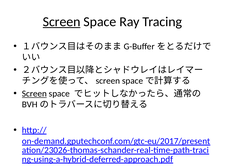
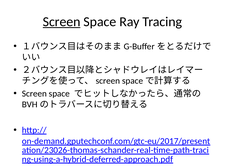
Screen at (34, 94) underline: present -> none
